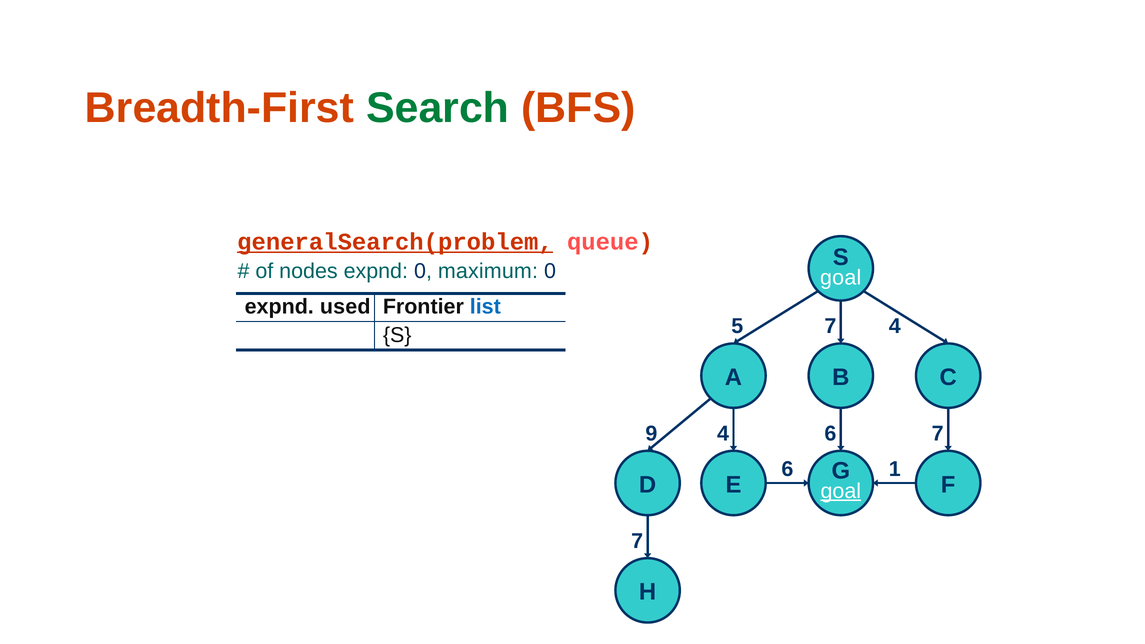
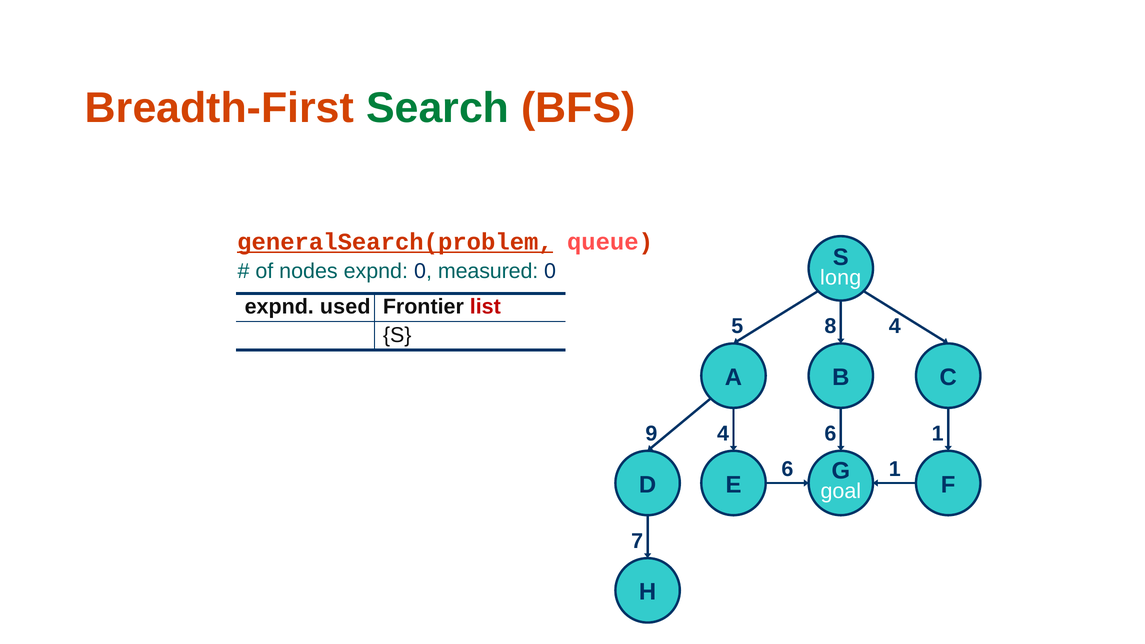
maximum: maximum -> measured
goal at (841, 278): goal -> long
list colour: blue -> red
5 7: 7 -> 8
6 7: 7 -> 1
goal at (841, 491) underline: present -> none
